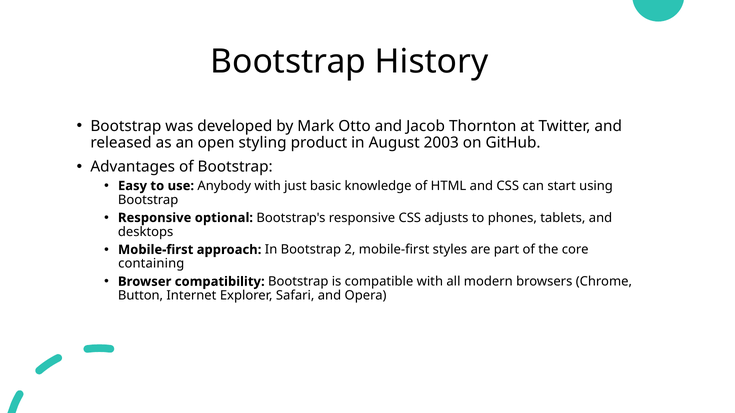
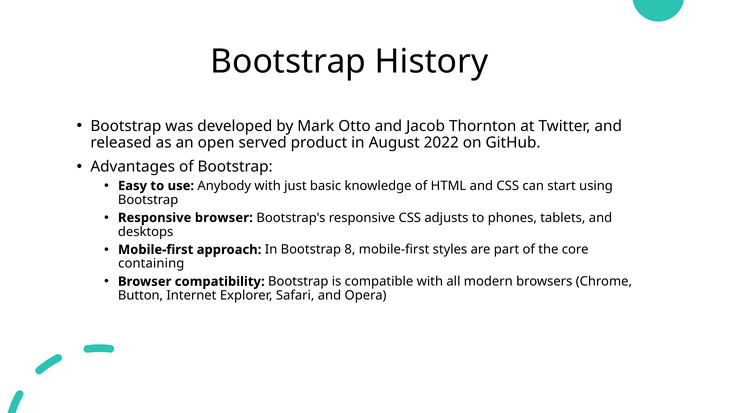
styling: styling -> served
2003: 2003 -> 2022
Responsive optional: optional -> browser
2: 2 -> 8
